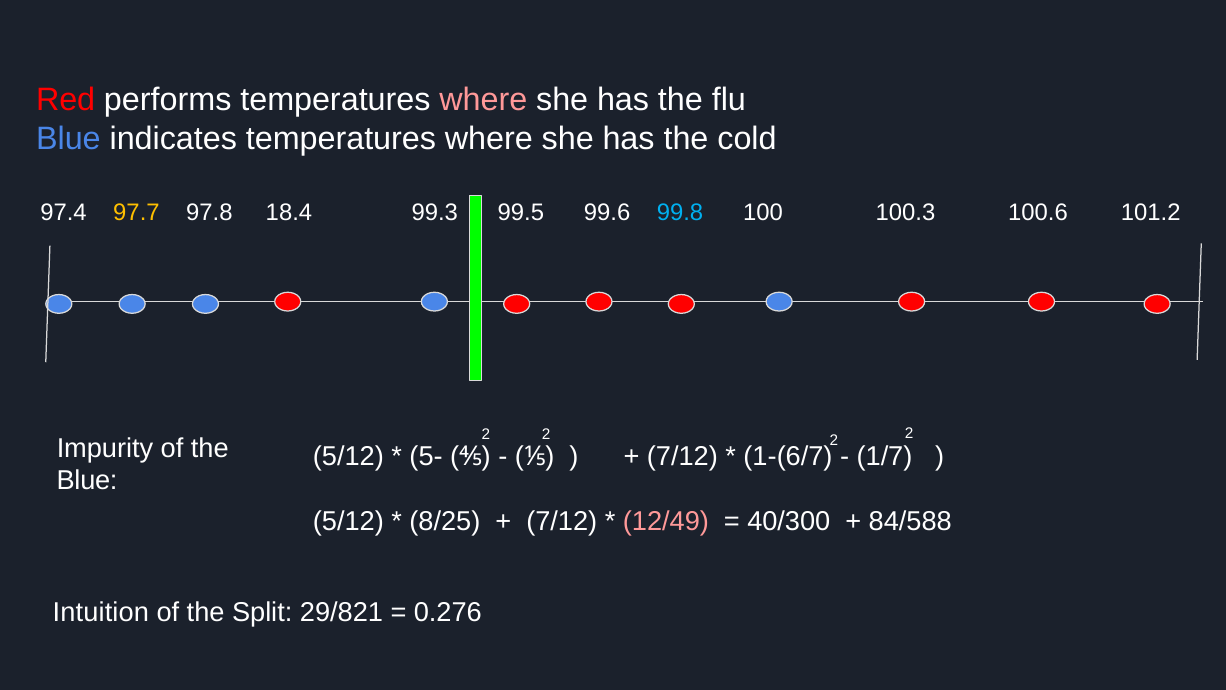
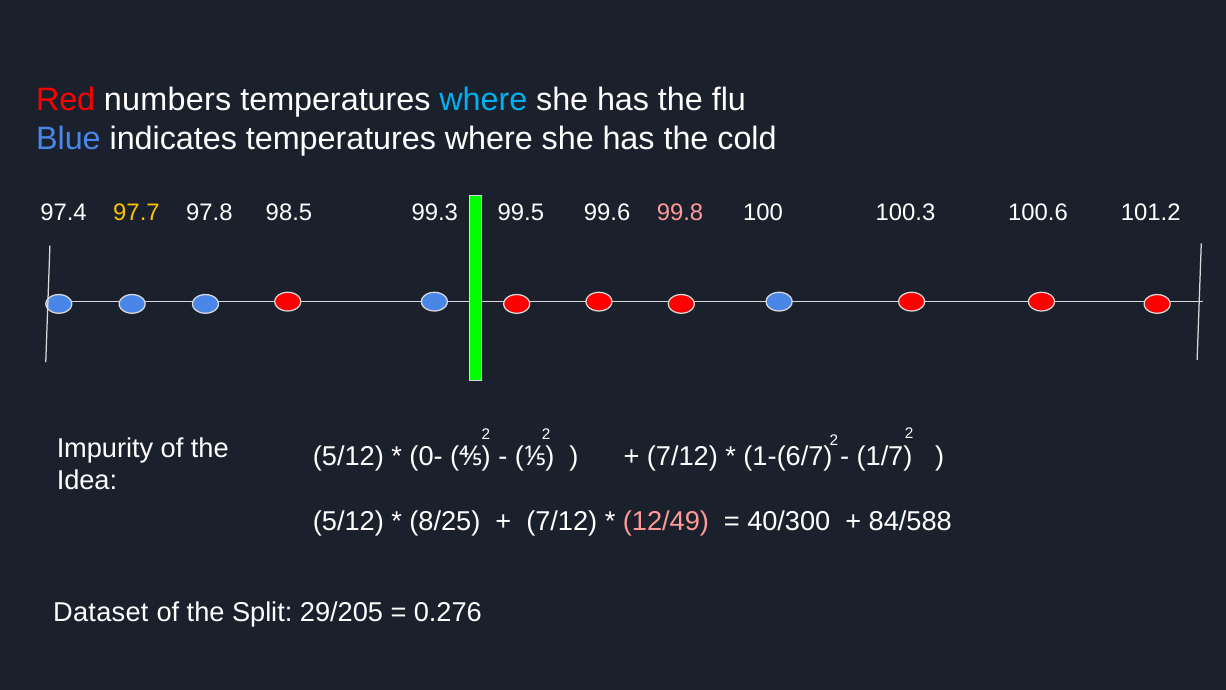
performs: performs -> numbers
where at (483, 100) colour: pink -> light blue
18.4: 18.4 -> 98.5
99.8 colour: light blue -> pink
5-: 5- -> 0-
Blue at (87, 480): Blue -> Idea
Intuition: Intuition -> Dataset
29/821: 29/821 -> 29/205
